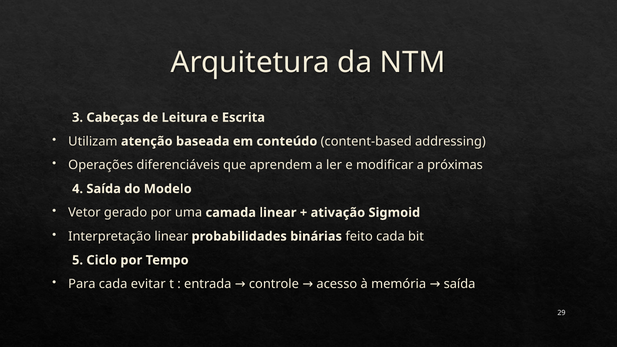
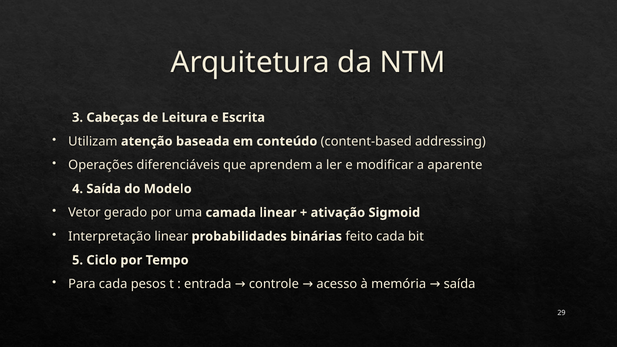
próximas: próximas -> aparente
evitar: evitar -> pesos
